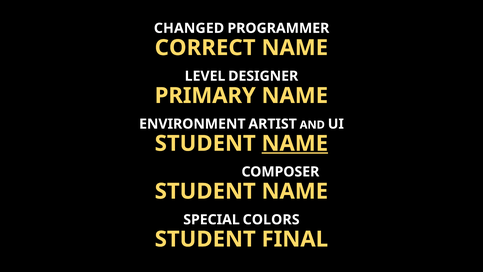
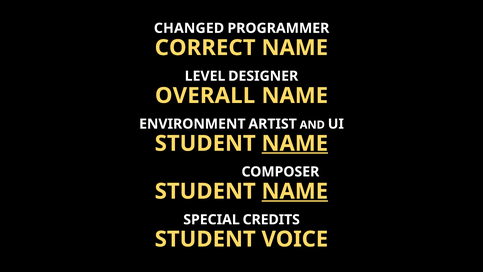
PRIMARY: PRIMARY -> OVERALL
NAME at (295, 191) underline: none -> present
COLORS: COLORS -> CREDITS
FINAL: FINAL -> VOICE
